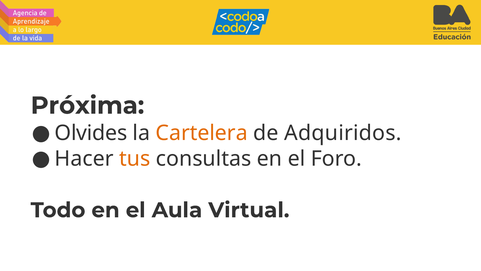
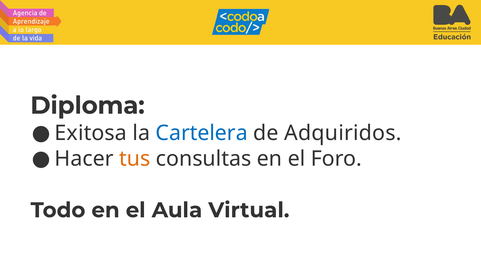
Próxima: Próxima -> Diploma
Olvides: Olvides -> Exitosa
Cartelera colour: orange -> blue
